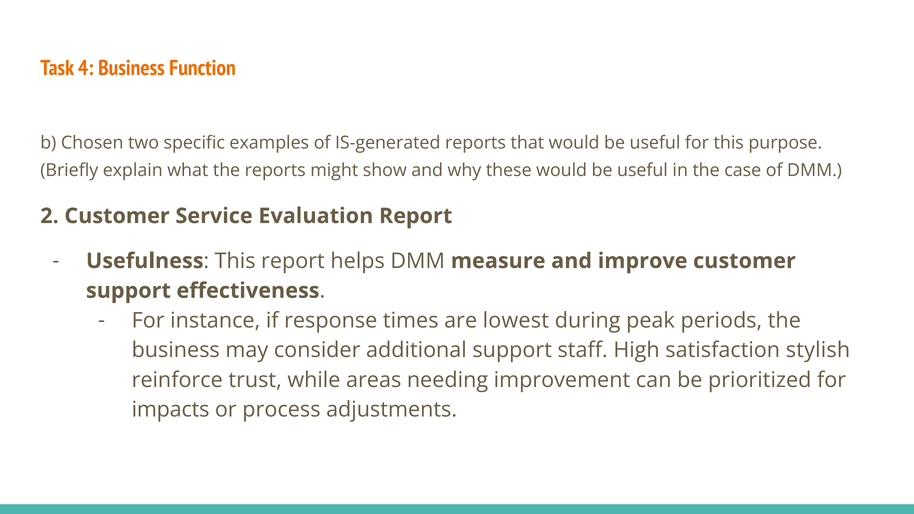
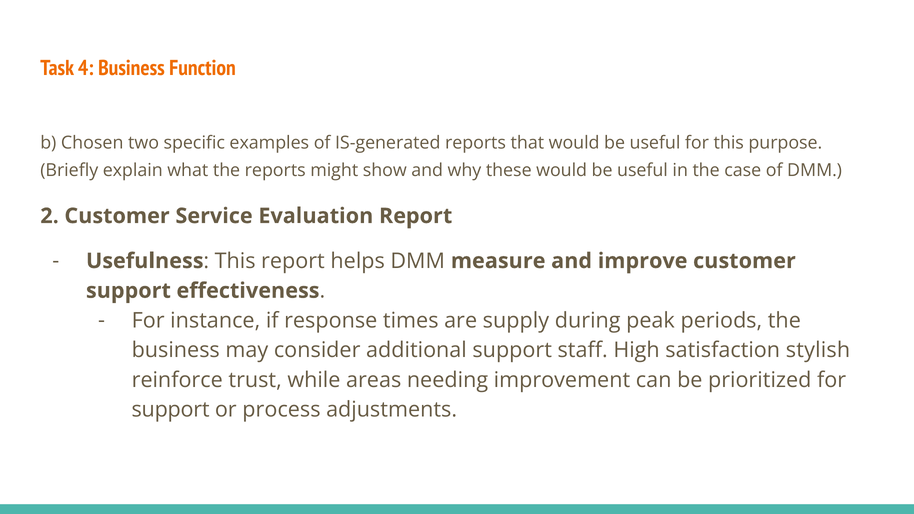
lowest: lowest -> supply
impacts at (171, 410): impacts -> support
